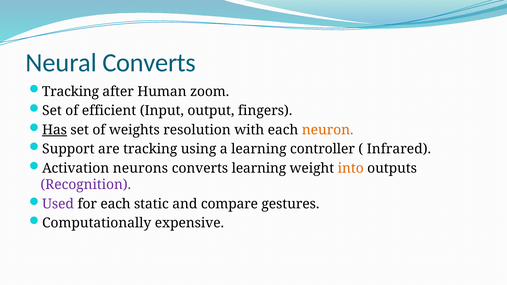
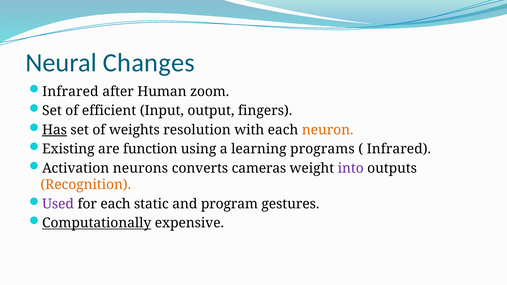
Neural Converts: Converts -> Changes
Tracking at (71, 92): Tracking -> Infrared
Support: Support -> Existing
are tracking: tracking -> function
controller: controller -> programs
converts learning: learning -> cameras
into colour: orange -> purple
Recognition colour: purple -> orange
compare: compare -> program
Computationally underline: none -> present
